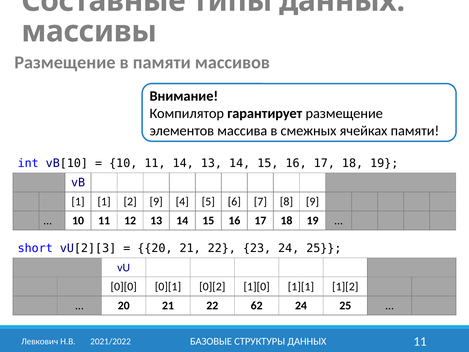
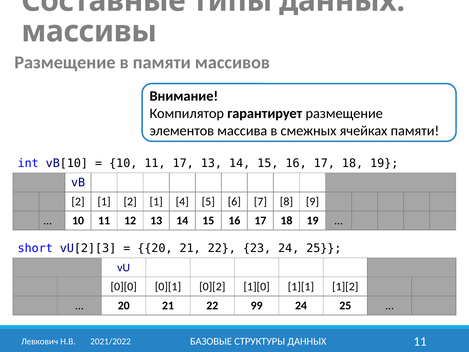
11 14: 14 -> 17
1 at (78, 201): 1 -> 2
1 2 9: 9 -> 1
62: 62 -> 99
